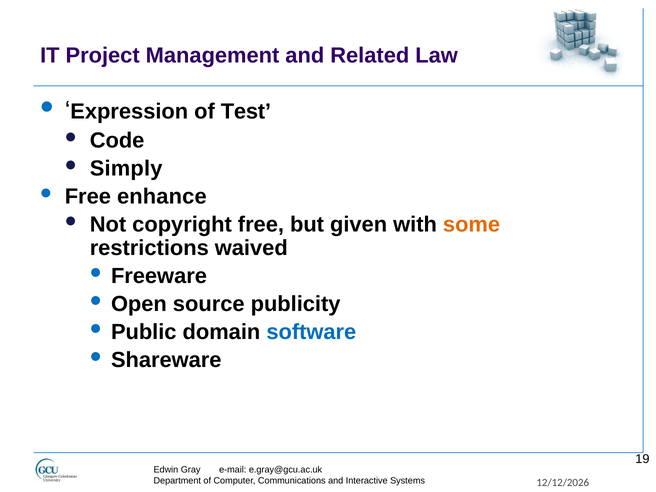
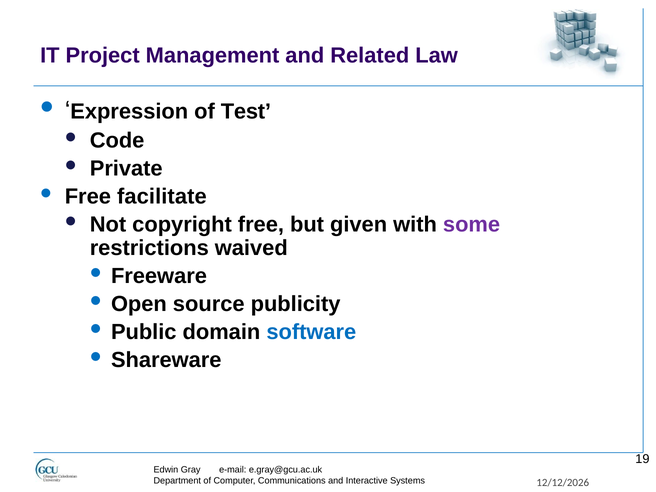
Simply: Simply -> Private
enhance: enhance -> facilitate
some colour: orange -> purple
